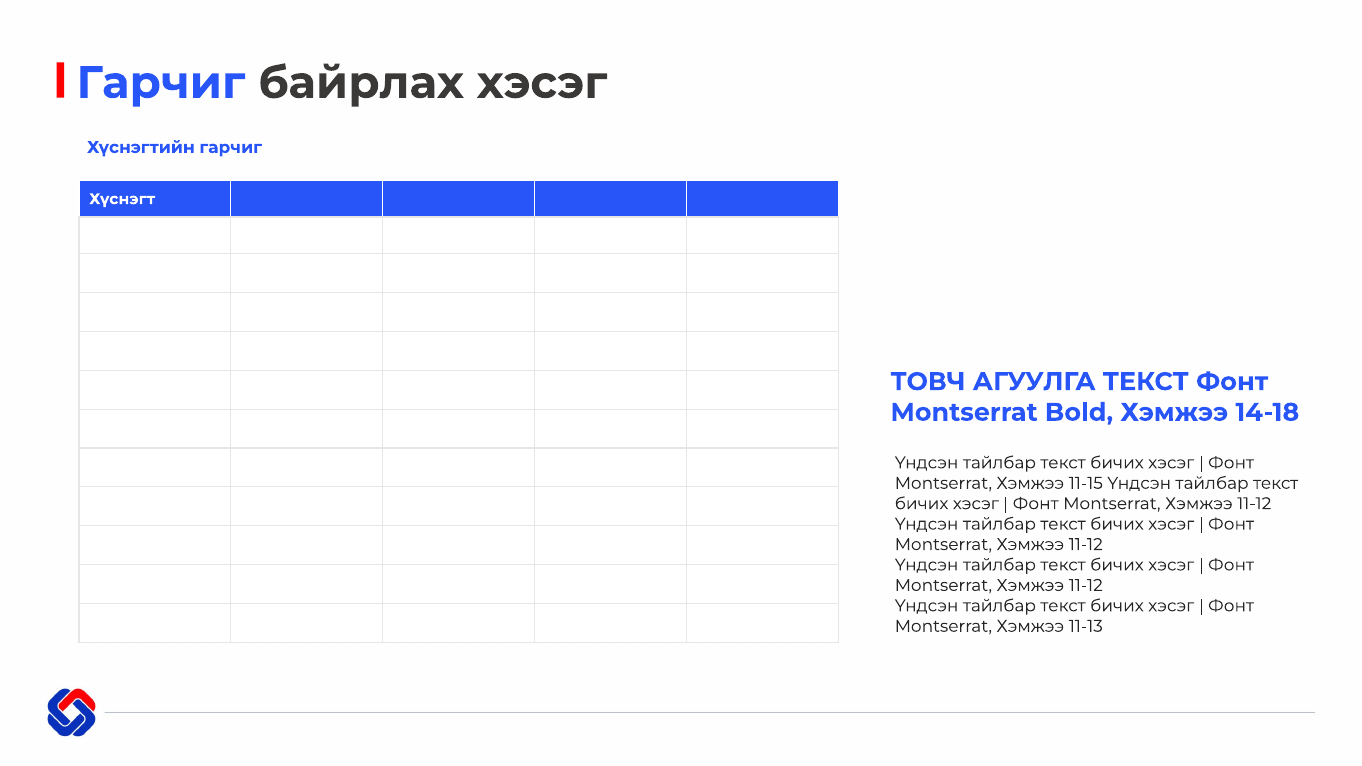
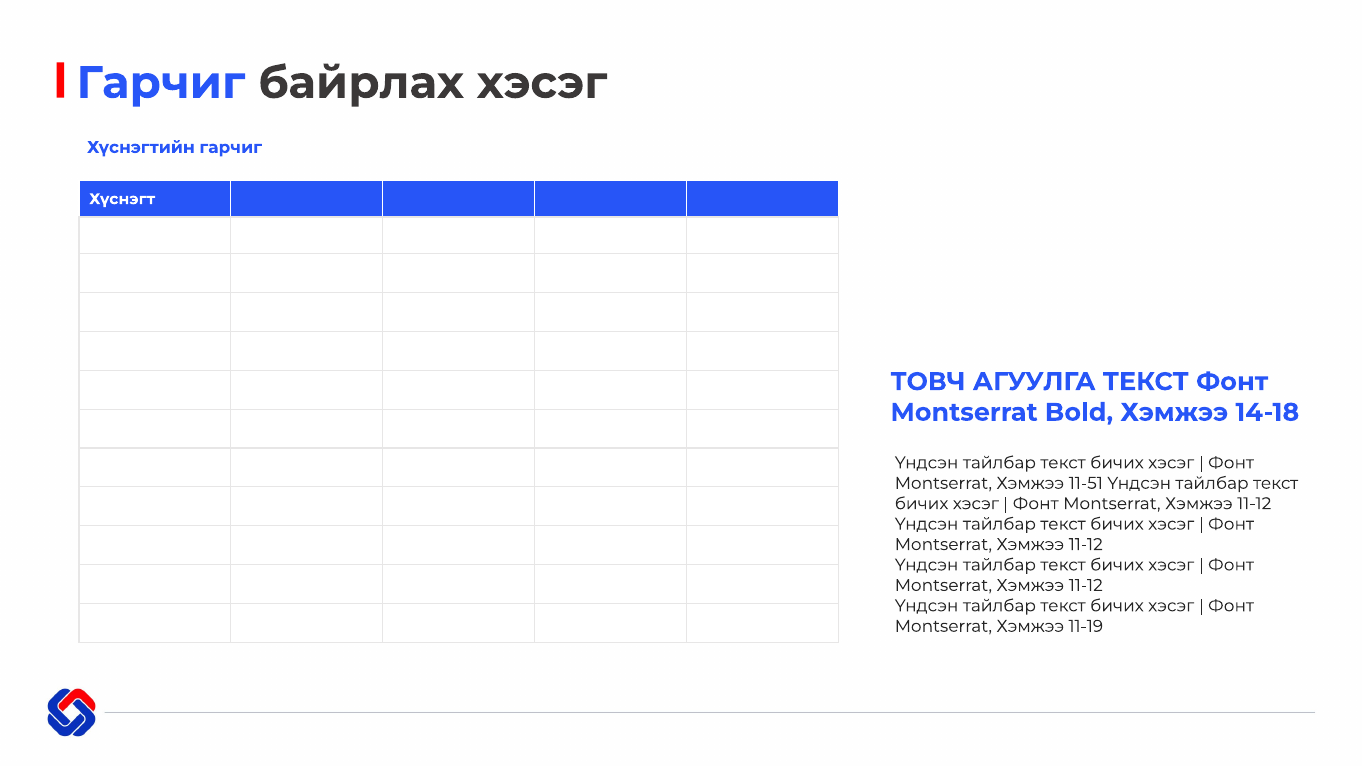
11-15: 11-15 -> 11-51
11-13: 11-13 -> 11-19
